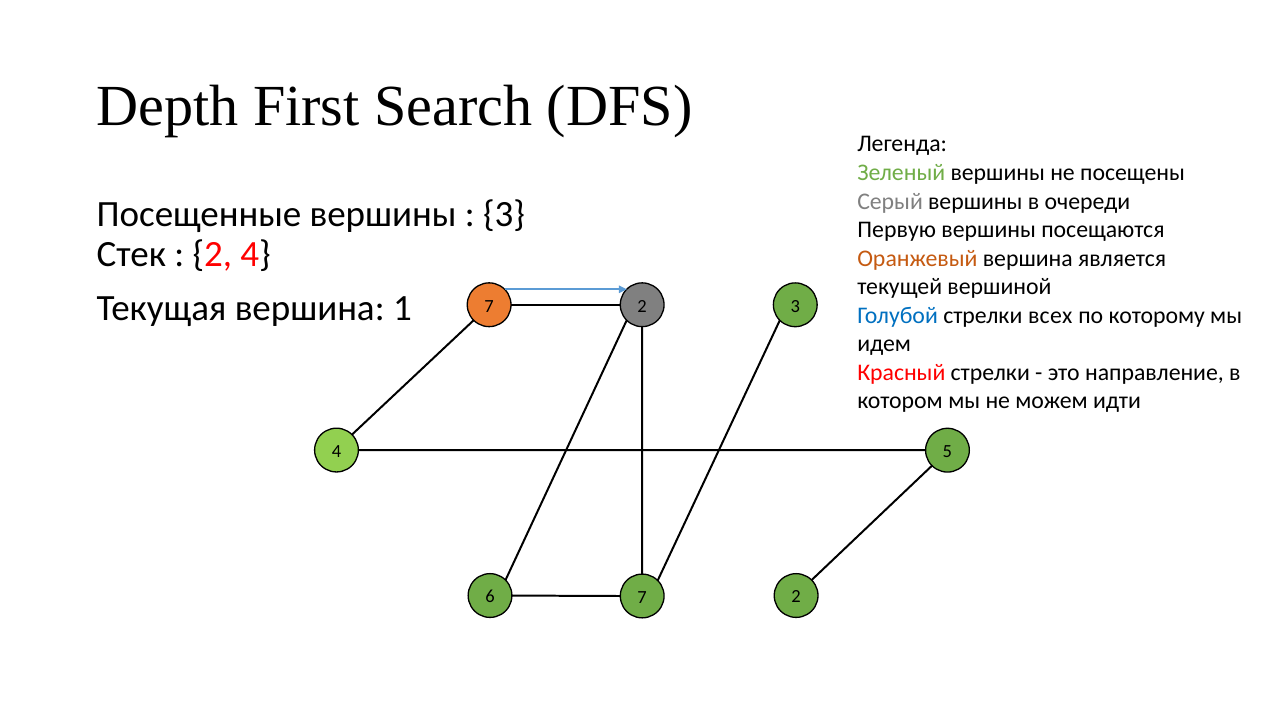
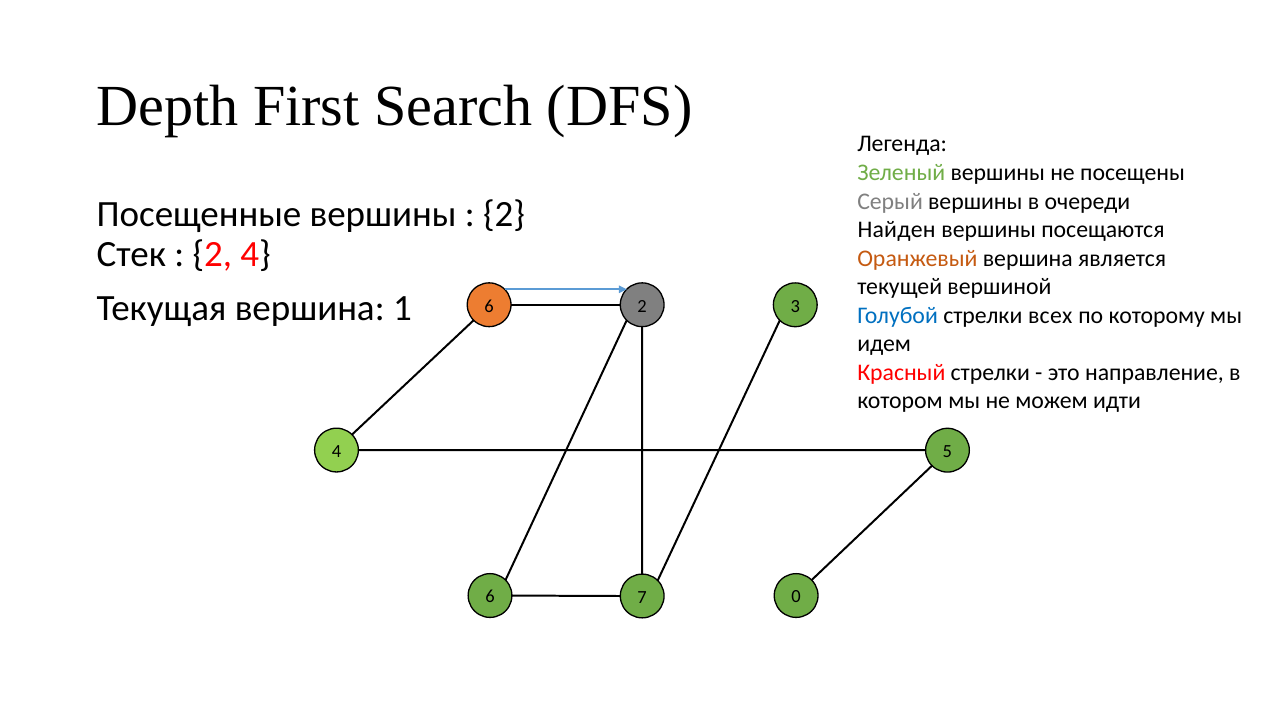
3 at (504, 215): 3 -> 2
Первую: Первую -> Найден
1 7: 7 -> 6
6 7 2: 2 -> 0
